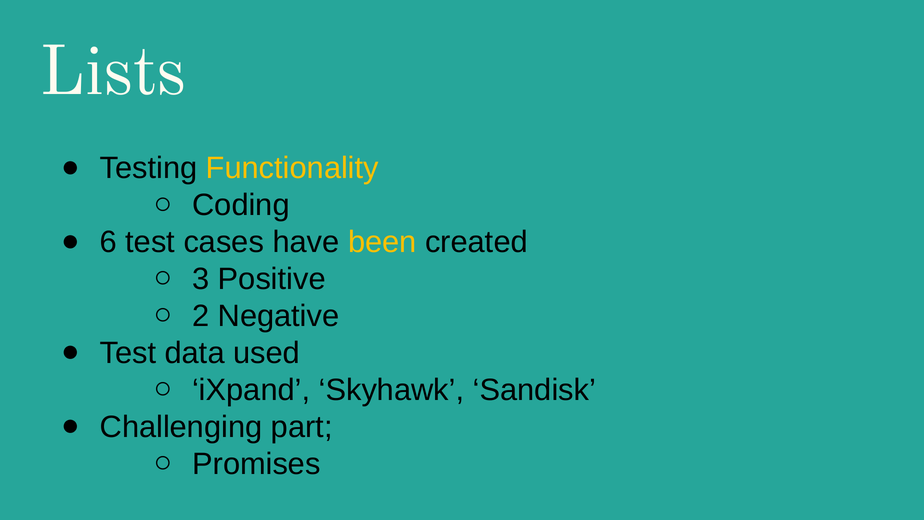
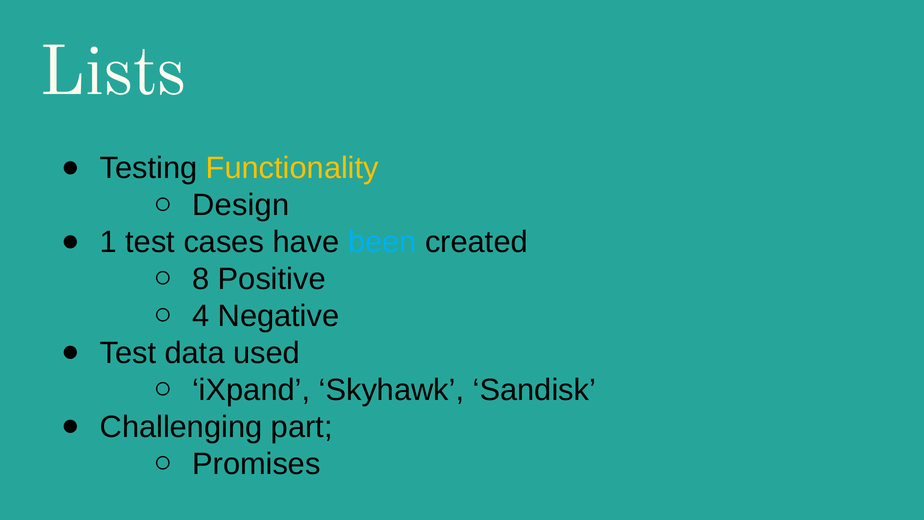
Coding: Coding -> Design
6: 6 -> 1
been colour: yellow -> light blue
3: 3 -> 8
2: 2 -> 4
